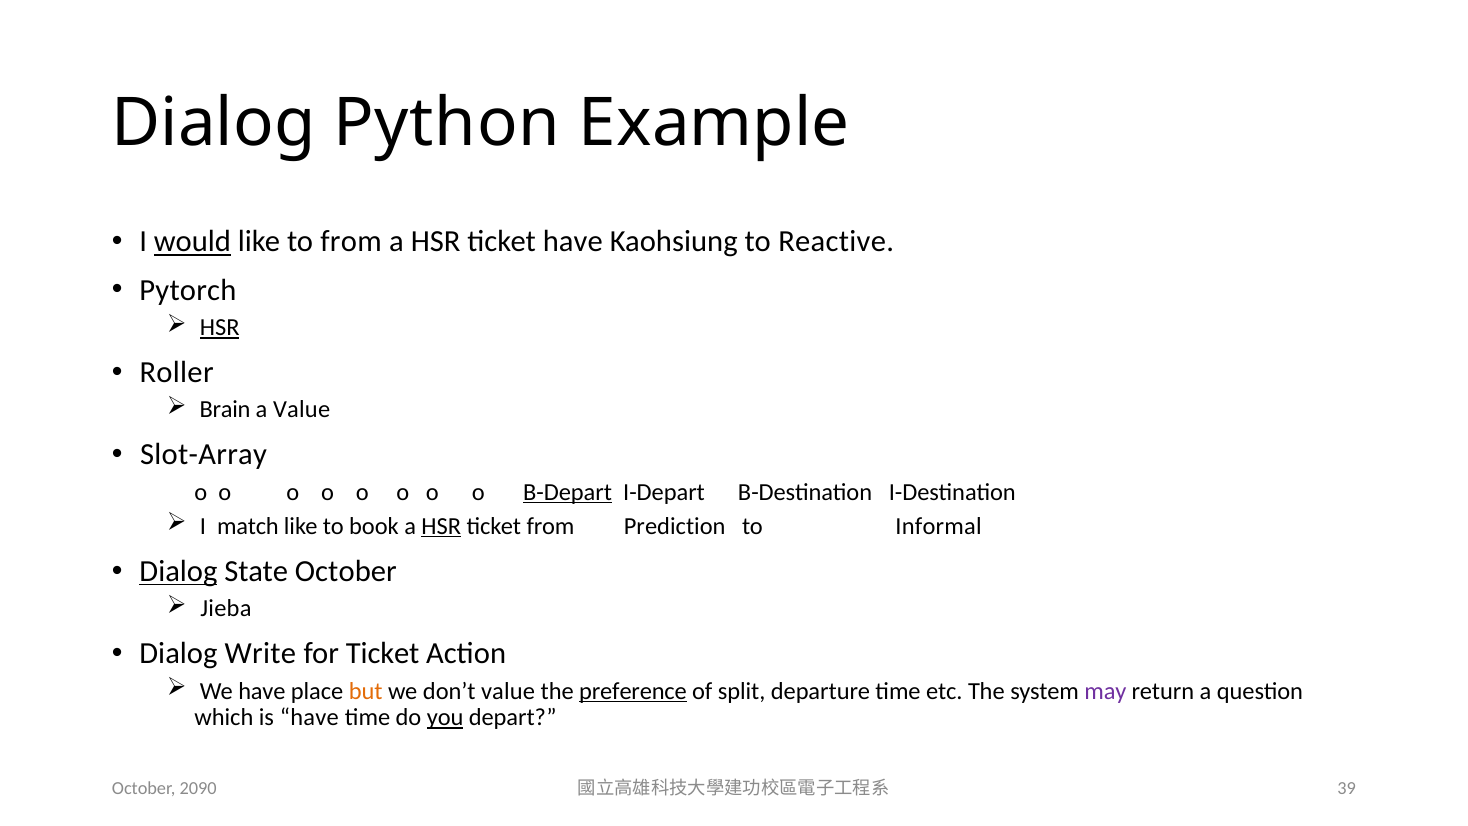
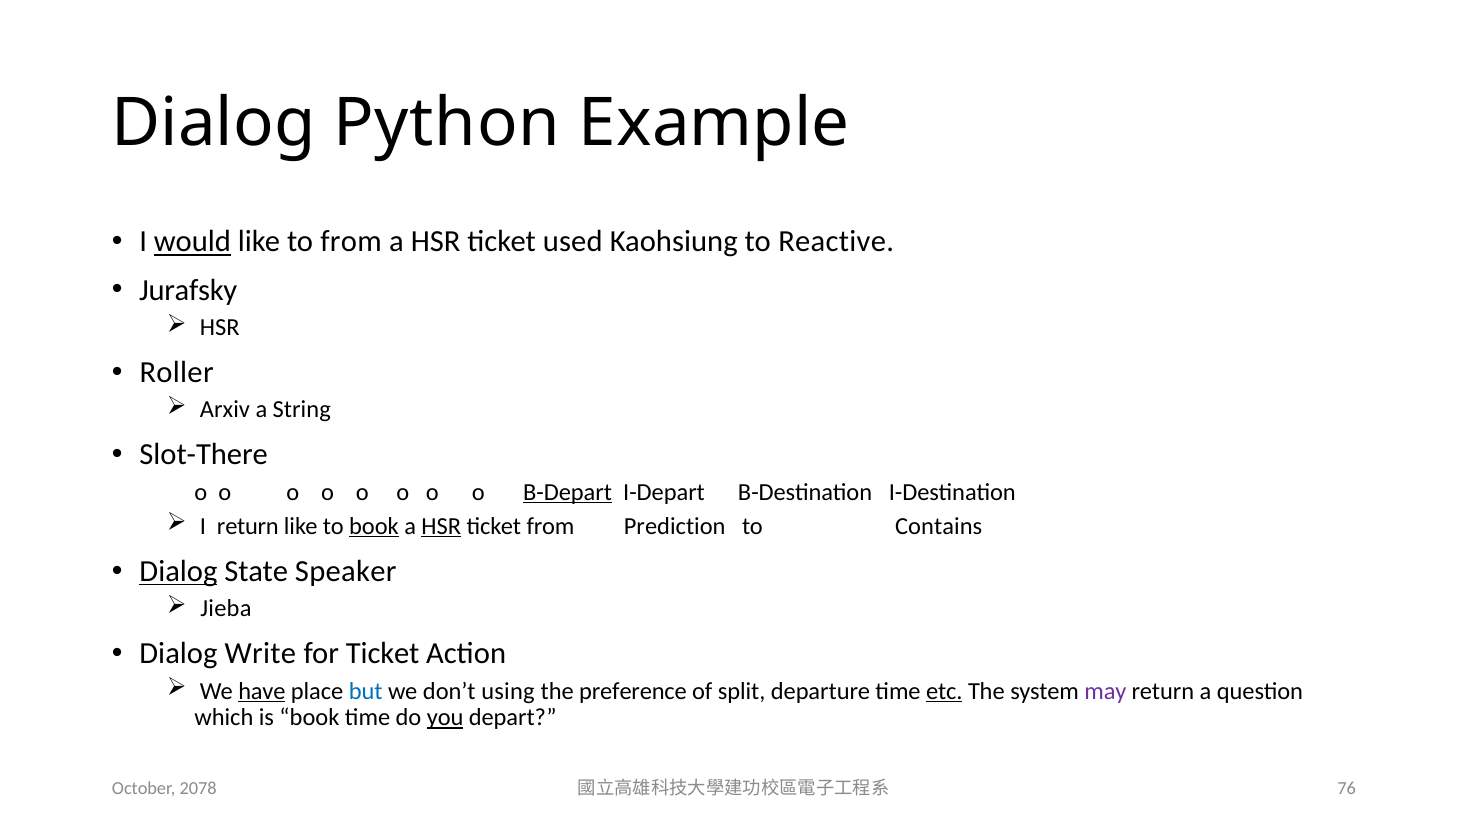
ticket have: have -> used
Pytorch: Pytorch -> Jurafsky
HSR at (220, 327) underline: present -> none
Brain: Brain -> Arxiv
a Value: Value -> String
Slot-Array: Slot-Array -> Slot-There
I match: match -> return
book at (374, 526) underline: none -> present
Informal: Informal -> Contains
State October: October -> Speaker
have at (262, 691) underline: none -> present
but colour: orange -> blue
don’t value: value -> using
preference underline: present -> none
etc underline: none -> present
is have: have -> book
2090: 2090 -> 2078
39: 39 -> 76
